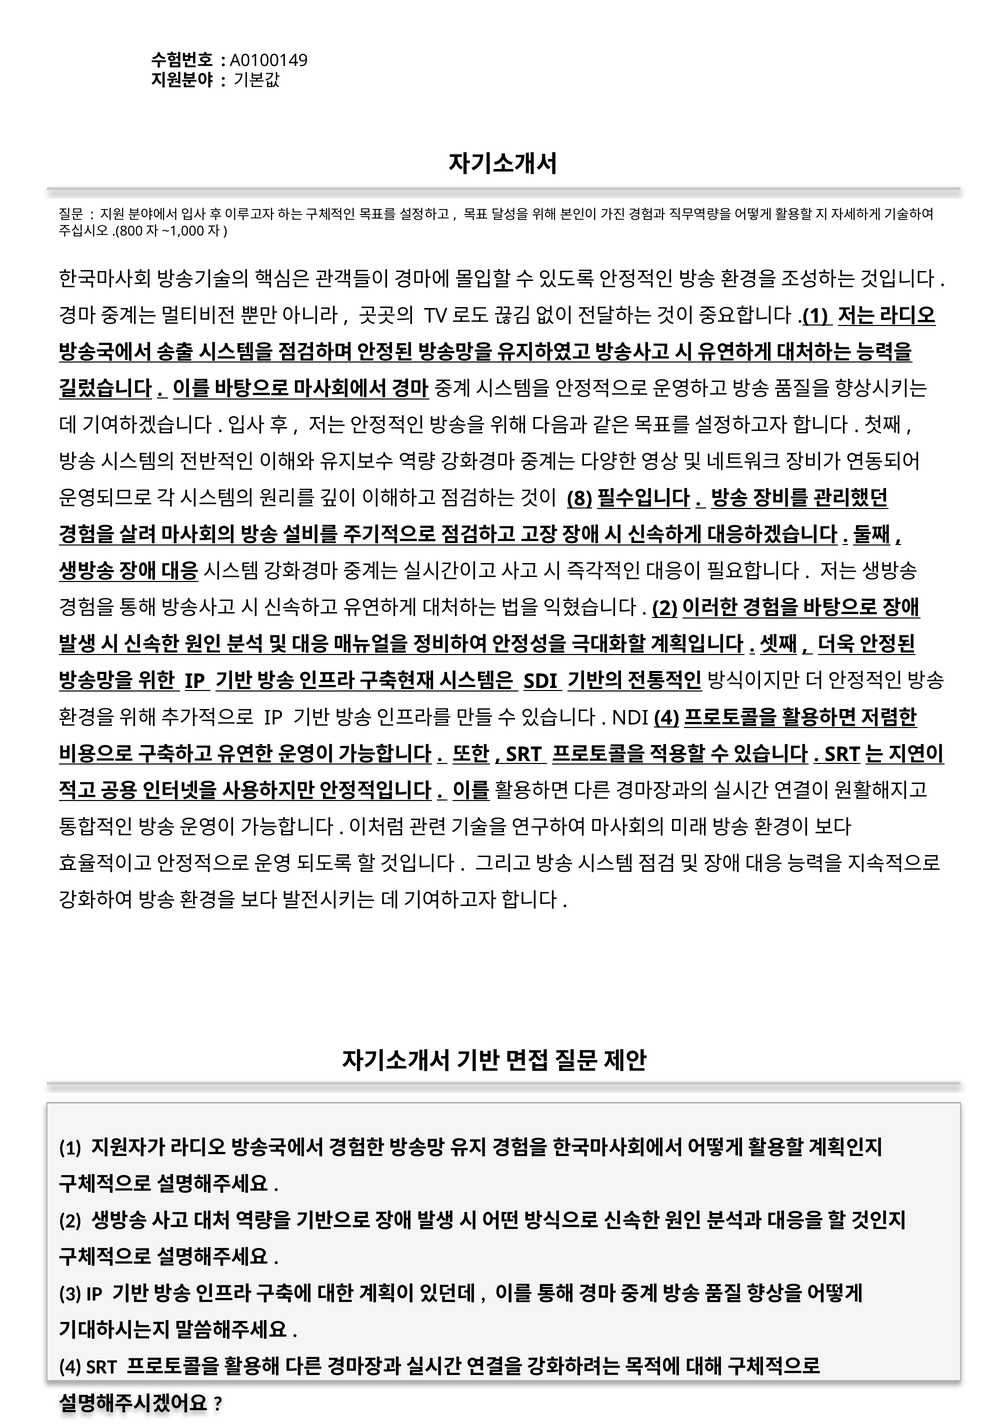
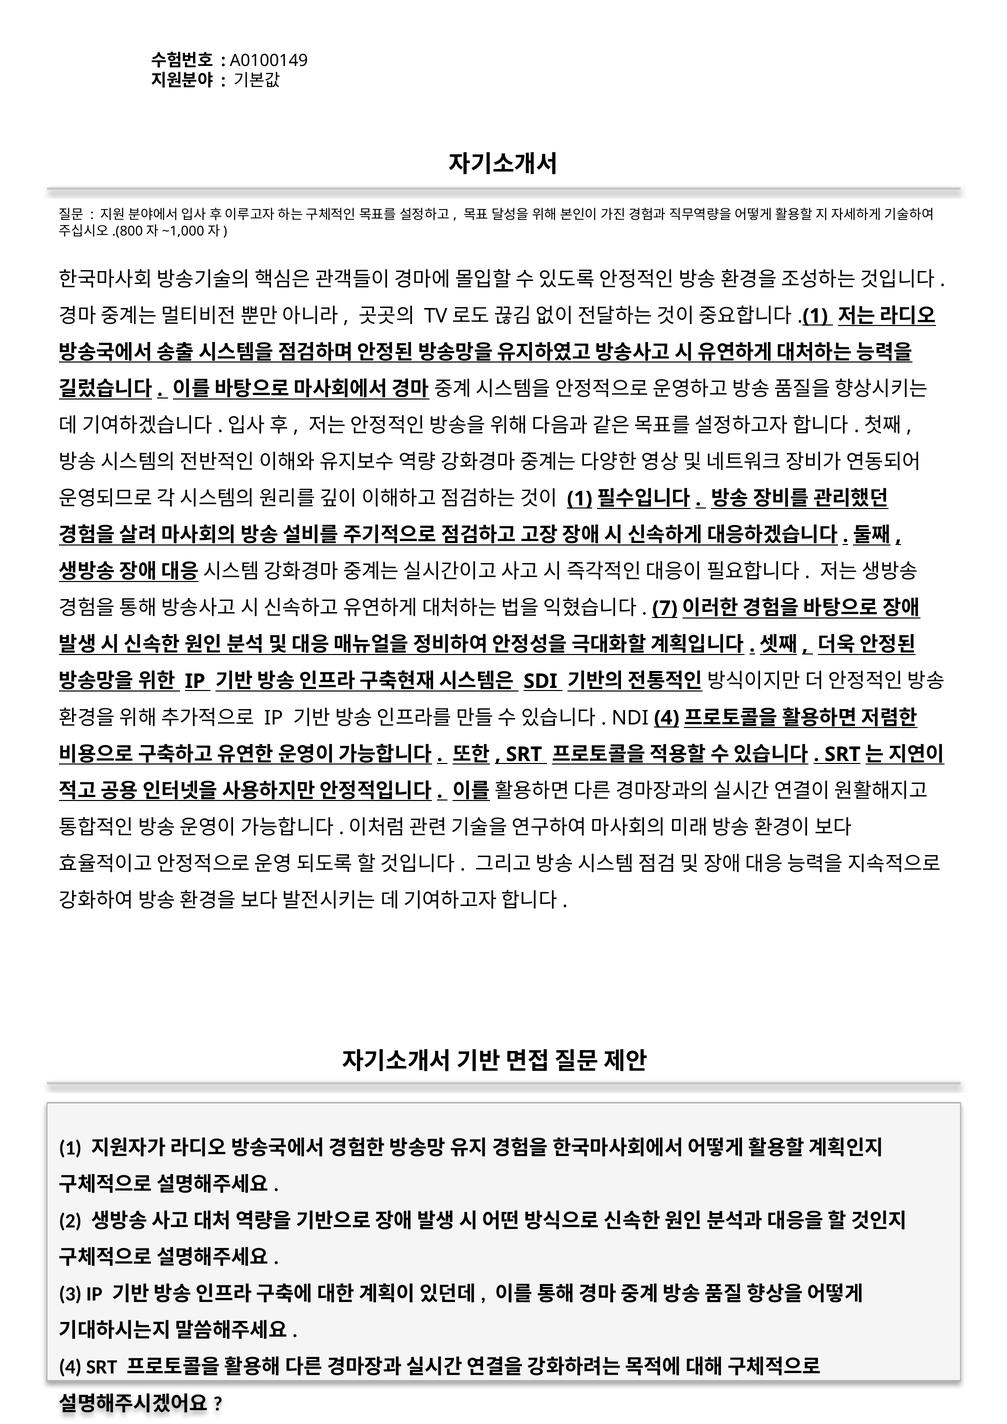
8 at (580, 499): 8 -> 1
2 at (665, 608): 2 -> 7
